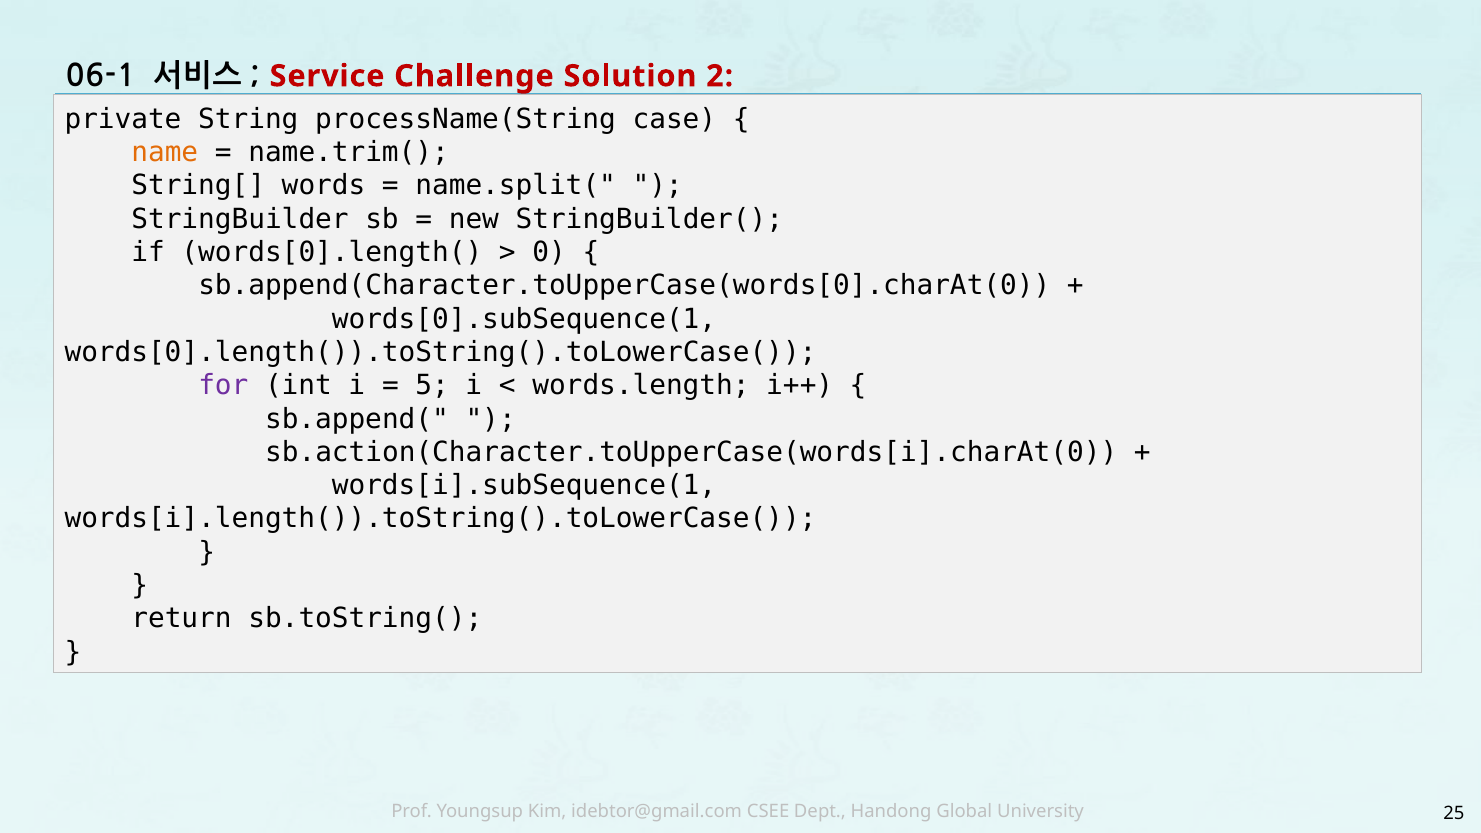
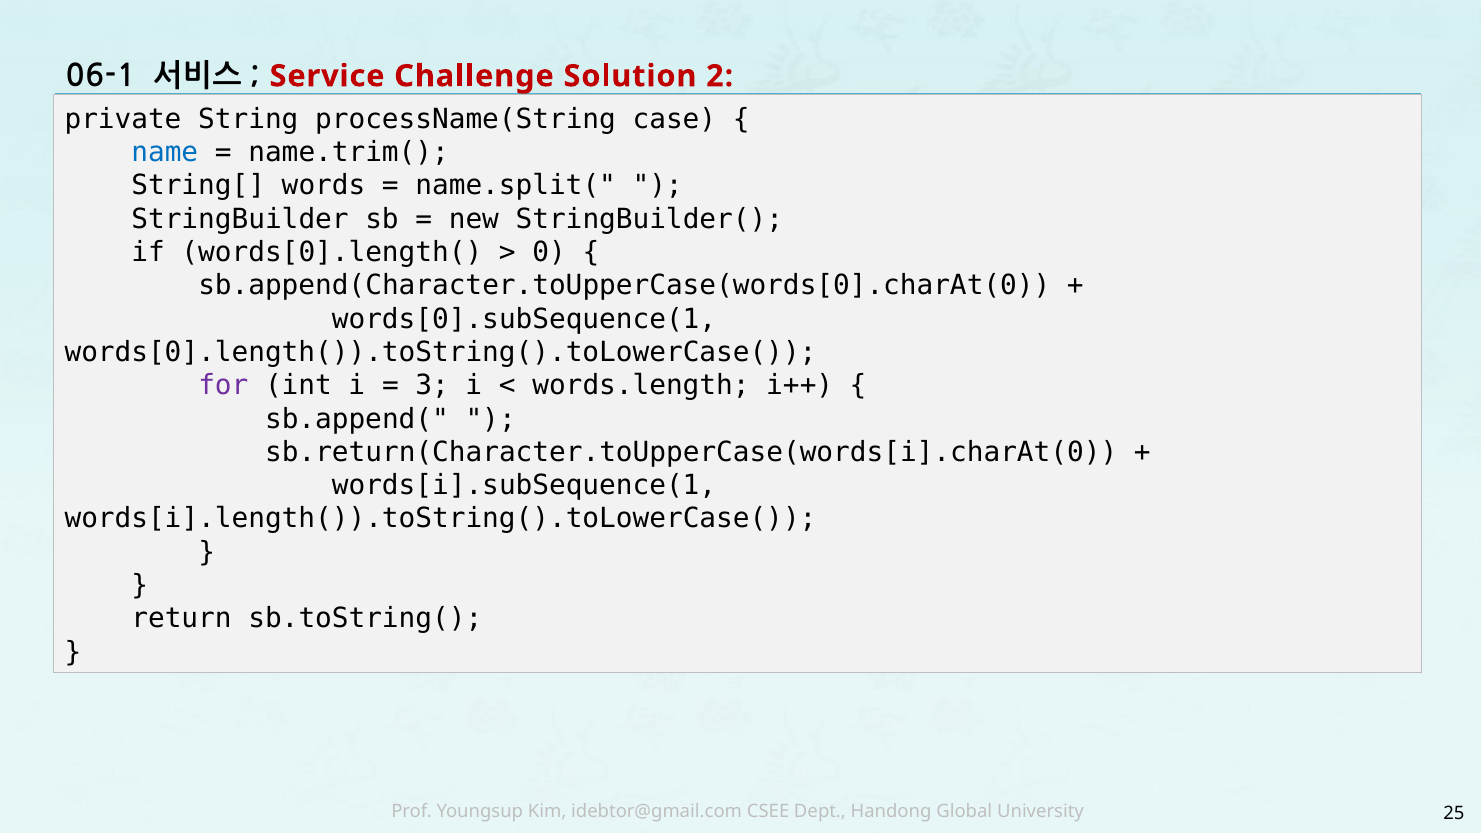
name colour: orange -> blue
5: 5 -> 3
sb.action(Character.toUpperCase(words[i].charAt(0: sb.action(Character.toUpperCase(words[i].charAt(0 -> sb.return(Character.toUpperCase(words[i].charAt(0
